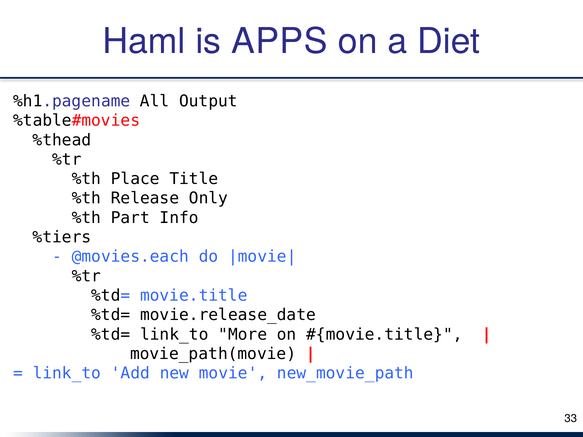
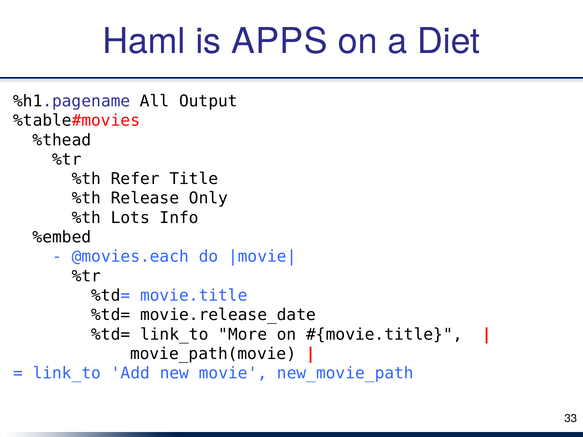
Place: Place -> Refer
Part: Part -> Lots
%tiers: %tiers -> %embed
